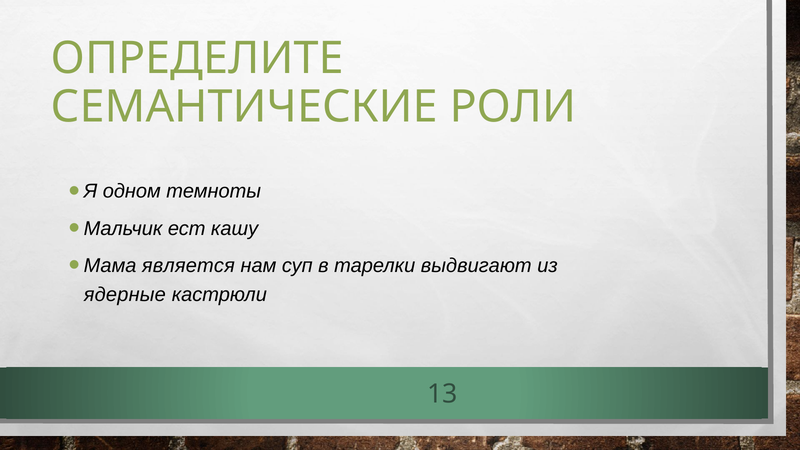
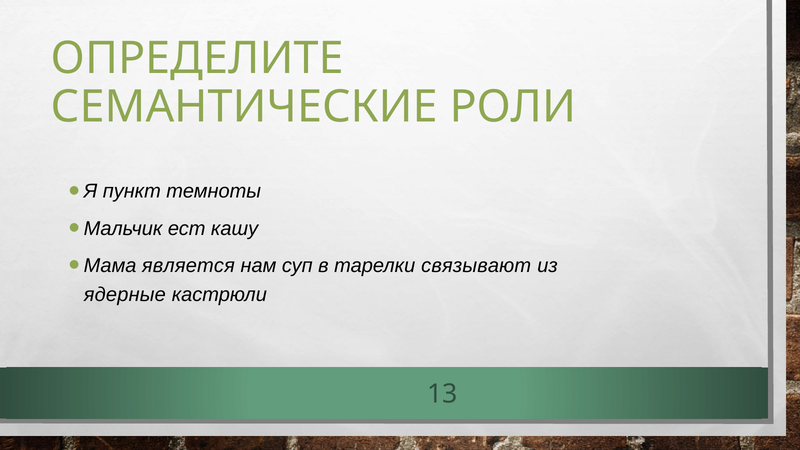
одном: одном -> пункт
выдвигают: выдвигают -> связывают
